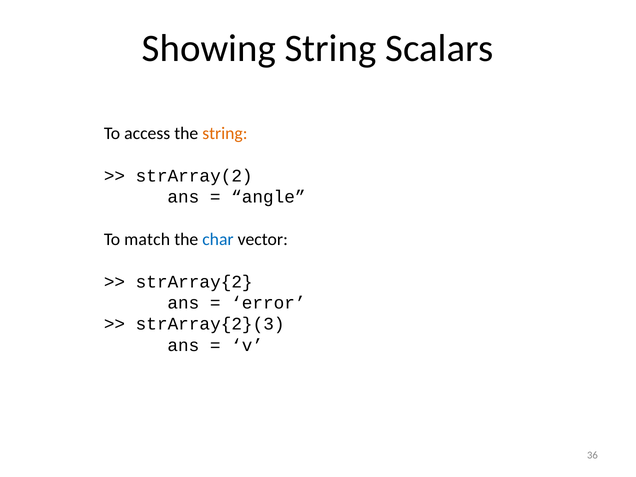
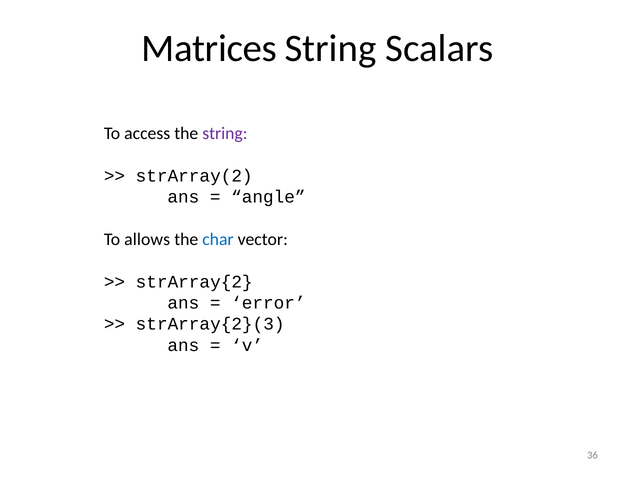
Showing: Showing -> Matrices
string at (225, 133) colour: orange -> purple
match: match -> allows
